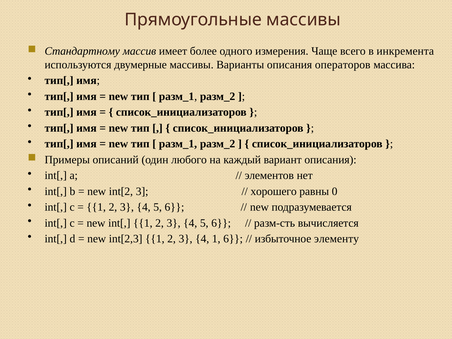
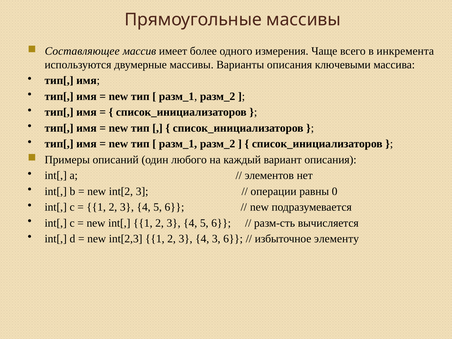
Стандартному: Стандартному -> Составляющее
операторов: операторов -> ключевыми
хорошего: хорошего -> операции
4 1: 1 -> 3
